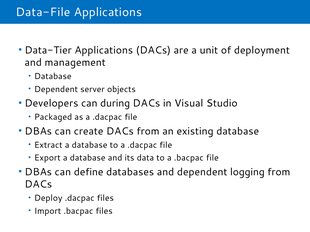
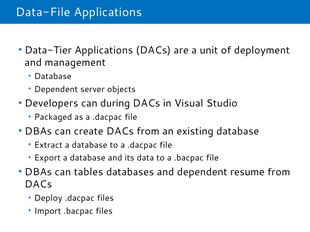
define: define -> tables
logging: logging -> resume
